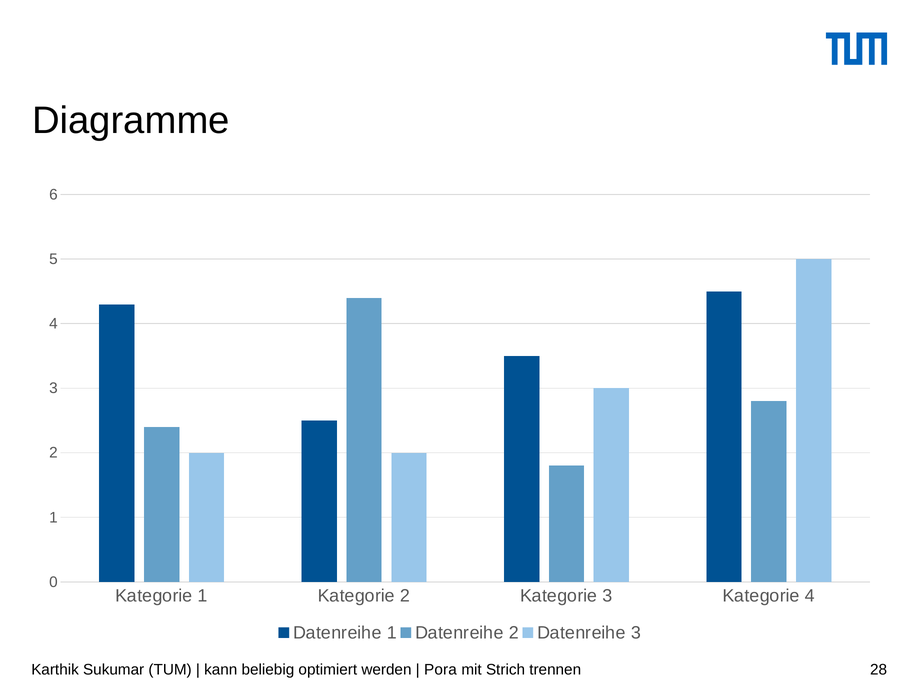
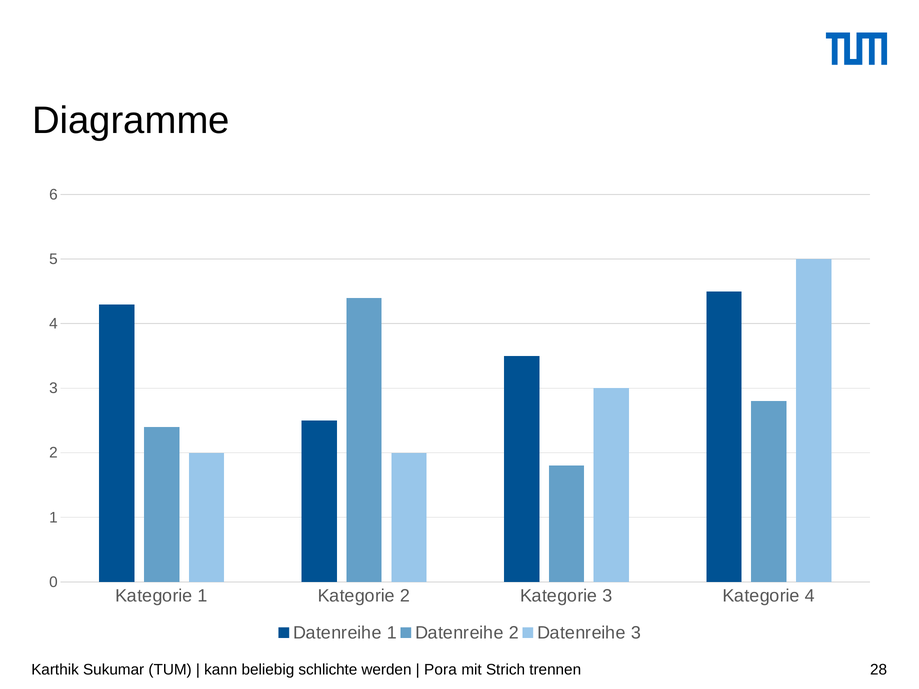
optimiert: optimiert -> schlichte
